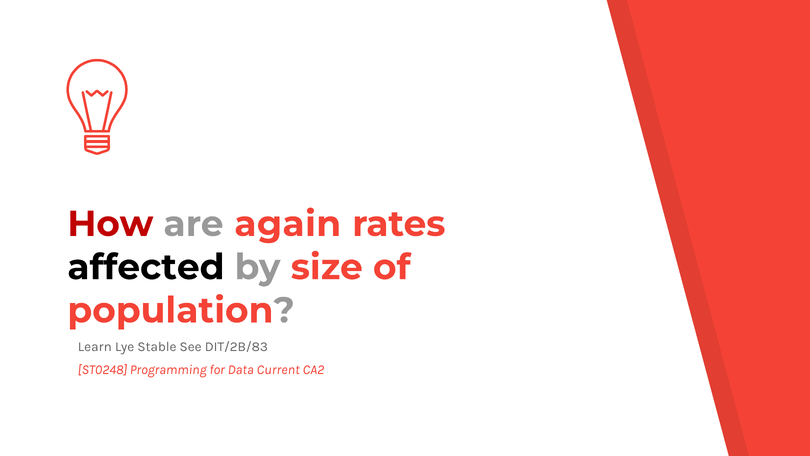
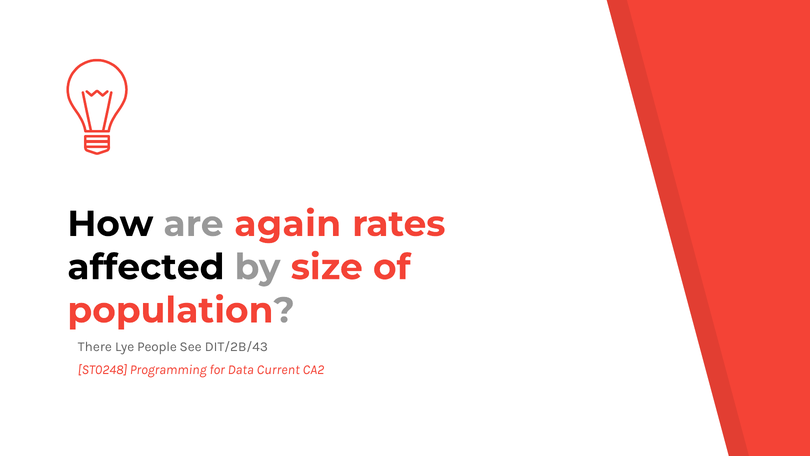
How colour: red -> black
Learn: Learn -> There
Stable: Stable -> People
DIT/2B/83: DIT/2B/83 -> DIT/2B/43
